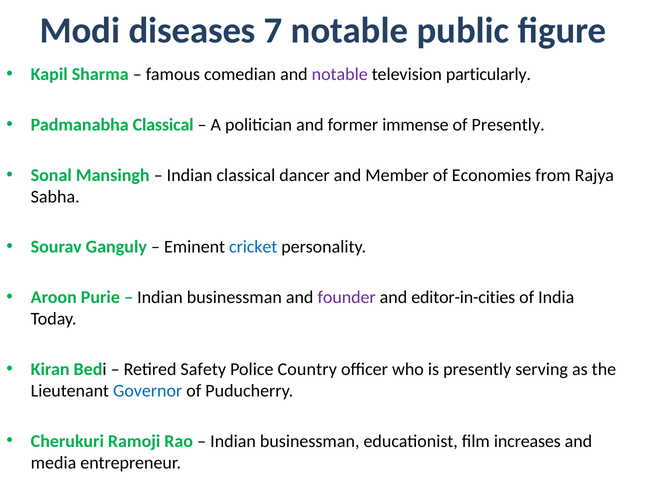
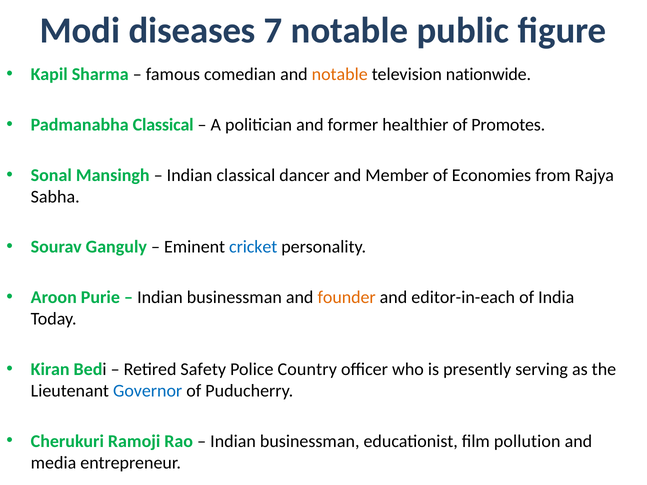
notable at (340, 75) colour: purple -> orange
particularly: particularly -> nationwide
immense: immense -> healthier
of Presently: Presently -> Promotes
founder colour: purple -> orange
editor-in-cities: editor-in-cities -> editor-in-each
increases: increases -> pollution
